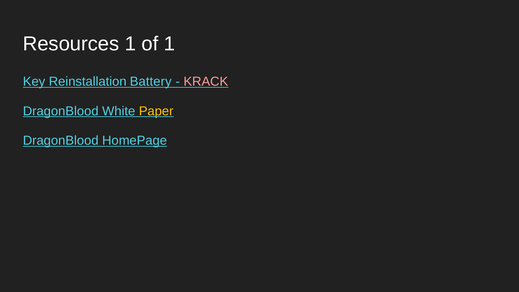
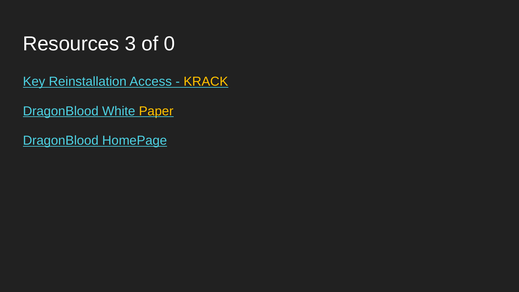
Resources 1: 1 -> 3
of 1: 1 -> 0
Battery: Battery -> Access
KRACK colour: pink -> yellow
